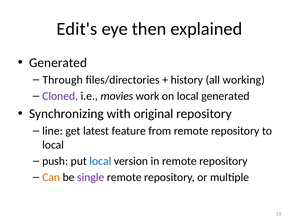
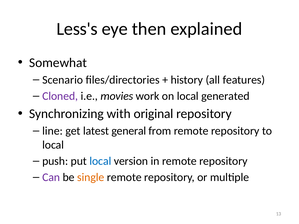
Edit's: Edit's -> Less's
Generated at (58, 63): Generated -> Somewhat
Through: Through -> Scenario
working: working -> features
feature: feature -> general
Can colour: orange -> purple
single colour: purple -> orange
